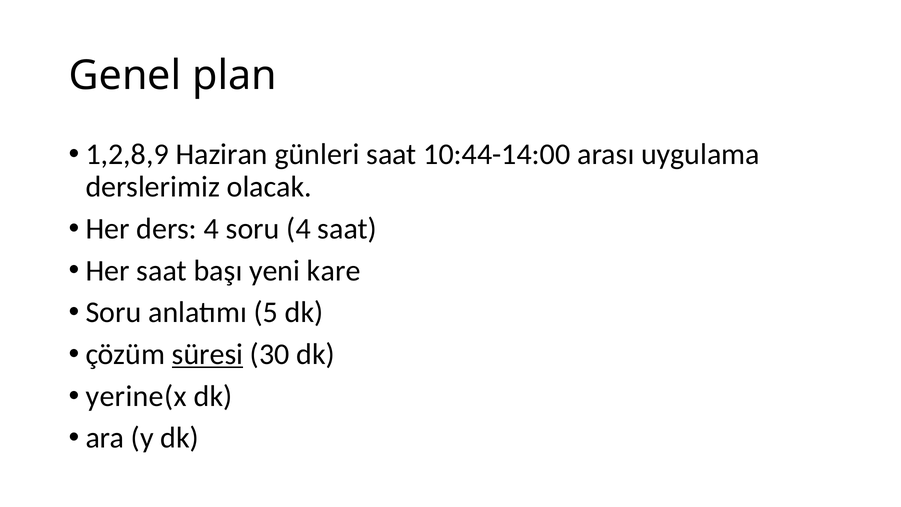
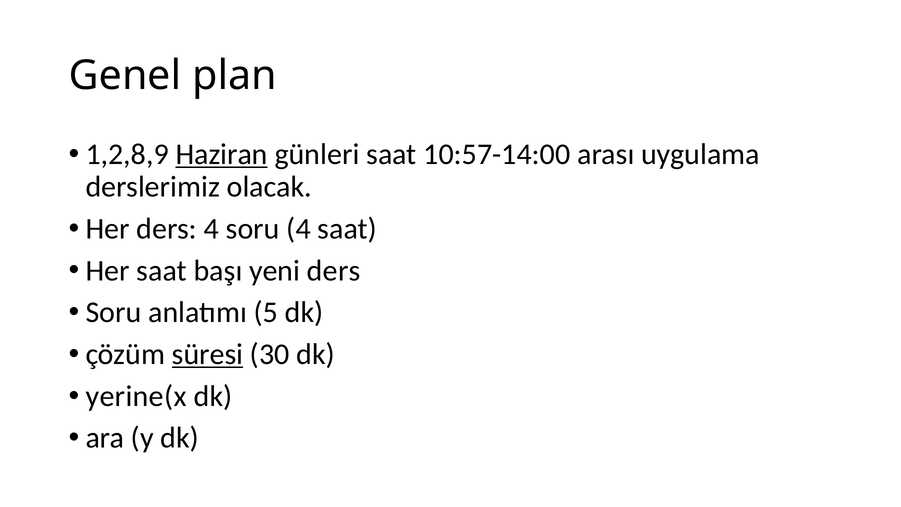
Haziran underline: none -> present
10:44-14:00: 10:44-14:00 -> 10:57-14:00
yeni kare: kare -> ders
